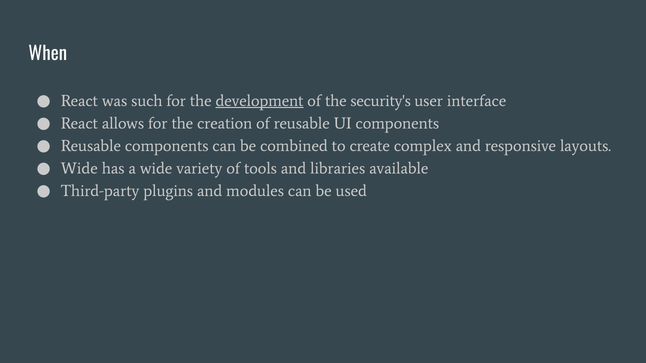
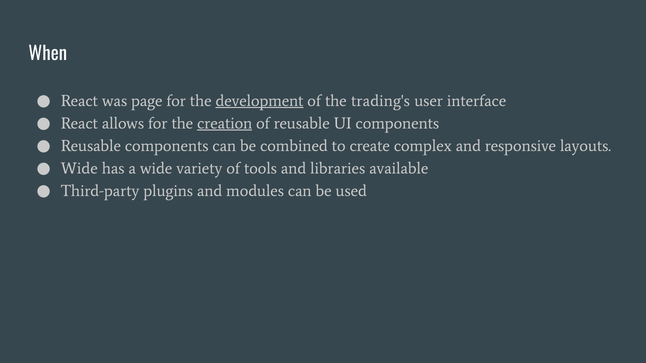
such: such -> page
security's: security's -> trading's
creation underline: none -> present
